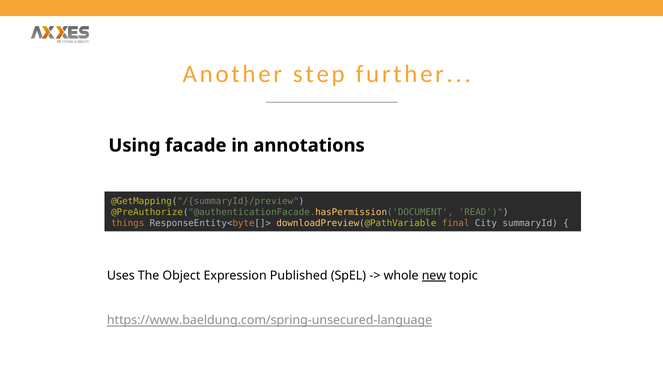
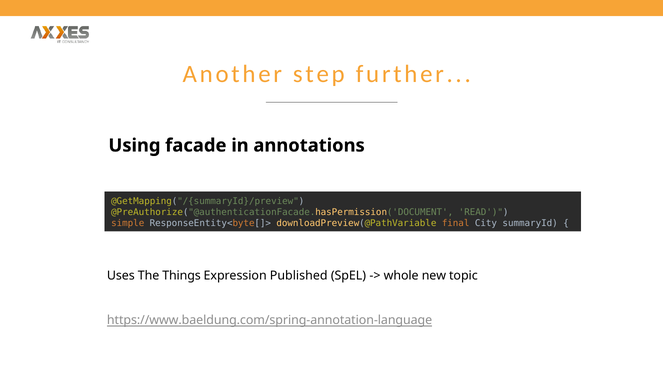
things: things -> simple
Object: Object -> Things
new underline: present -> none
https://www.baeldung.com/spring-unsecured-language: https://www.baeldung.com/spring-unsecured-language -> https://www.baeldung.com/spring-annotation-language
